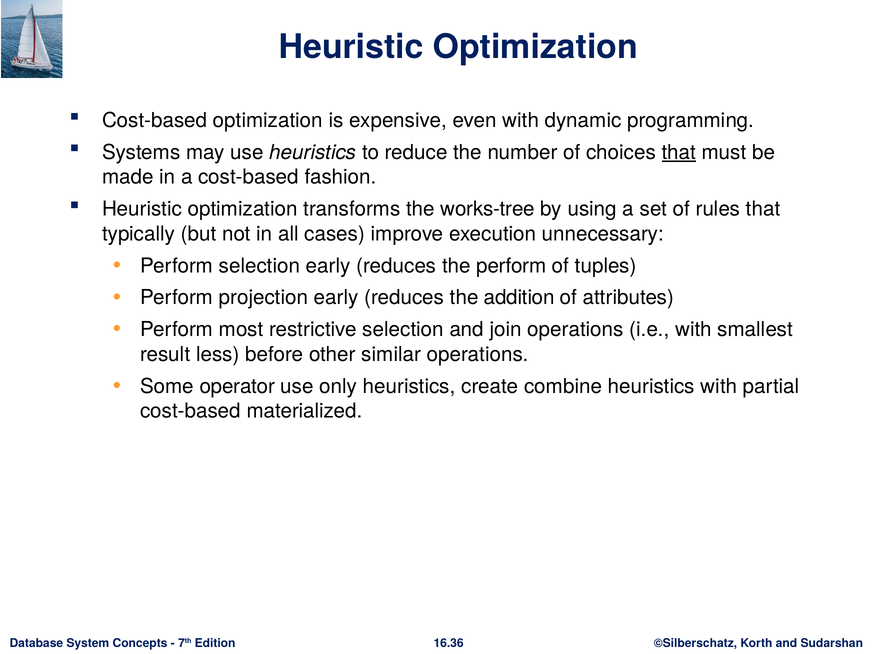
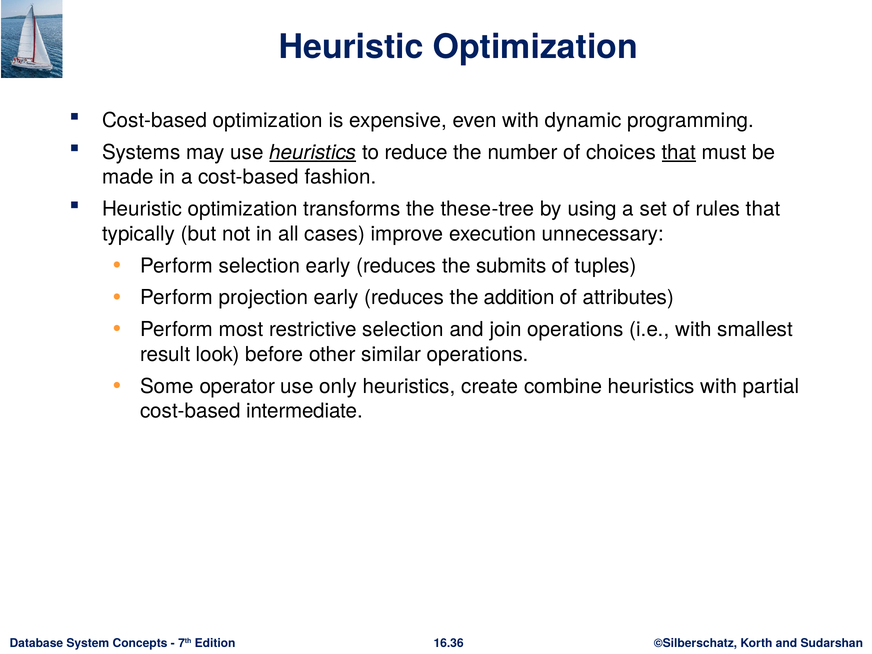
heuristics at (313, 152) underline: none -> present
works-tree: works-tree -> these-tree
the perform: perform -> submits
less: less -> look
materialized: materialized -> intermediate
